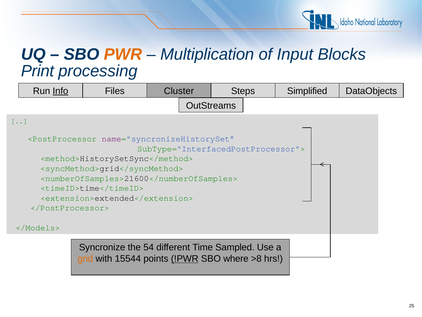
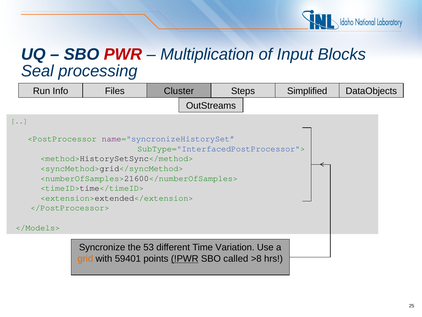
PWR colour: orange -> red
Print: Print -> Seal
Info underline: present -> none
54: 54 -> 53
Sampled: Sampled -> Variation
15544: 15544 -> 59401
where: where -> called
